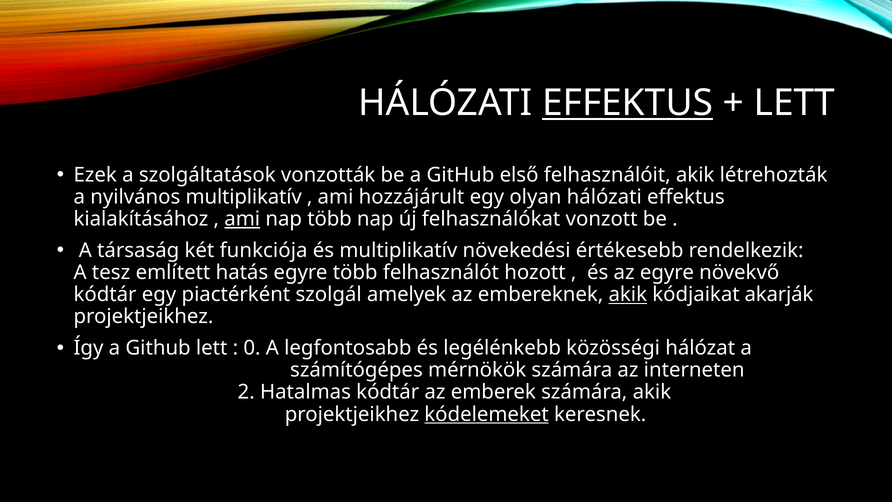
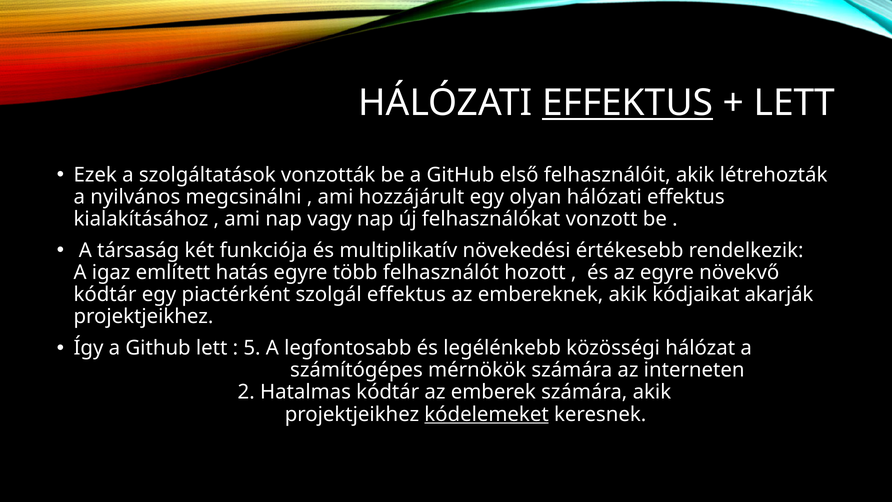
nyilvános multiplikatív: multiplikatív -> megcsinálni
ami at (242, 219) underline: present -> none
nap több: több -> vagy
tesz: tesz -> igaz
szolgál amelyek: amelyek -> effektus
akik at (628, 294) underline: present -> none
0: 0 -> 5
